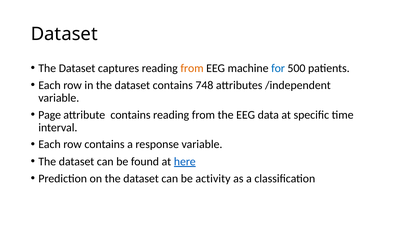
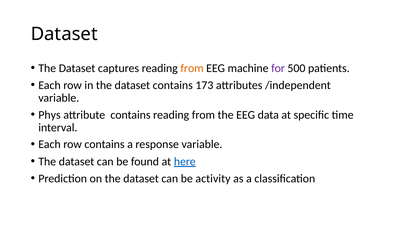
for colour: blue -> purple
748: 748 -> 173
Page: Page -> Phys
